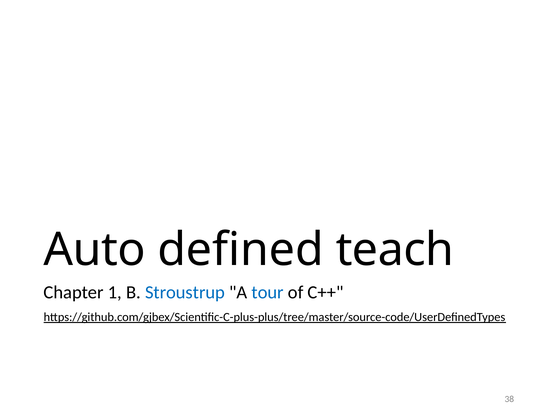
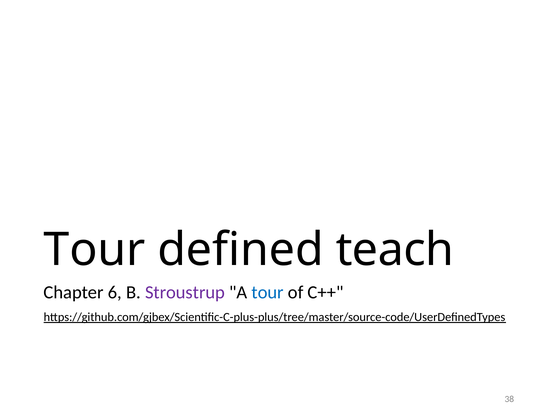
Auto at (95, 250): Auto -> Tour
1: 1 -> 6
Stroustrup colour: blue -> purple
